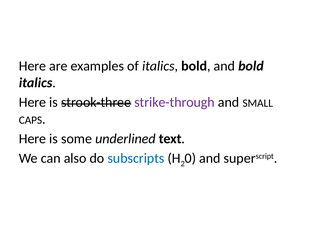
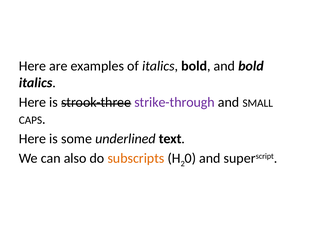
subscripts colour: blue -> orange
